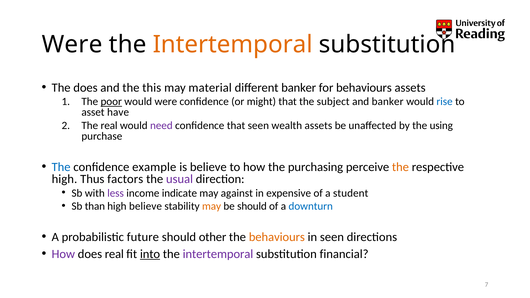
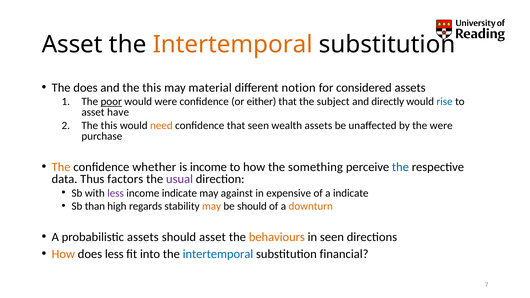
Were at (72, 45): Were -> Asset
different banker: banker -> notion
for behaviours: behaviours -> considered
might: might -> either
and banker: banker -> directly
real at (109, 126): real -> this
need colour: purple -> orange
the using: using -> were
The at (61, 167) colour: blue -> orange
example: example -> whether
is believe: believe -> income
purchasing: purchasing -> something
the at (400, 167) colour: orange -> blue
high at (64, 179): high -> data
a student: student -> indicate
high believe: believe -> regards
downturn colour: blue -> orange
probabilistic future: future -> assets
should other: other -> asset
How at (63, 254) colour: purple -> orange
does real: real -> less
into underline: present -> none
intertemporal at (218, 254) colour: purple -> blue
